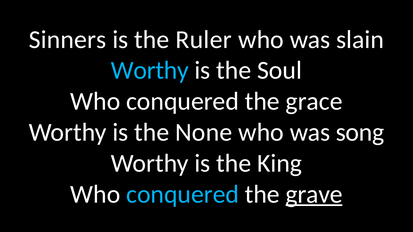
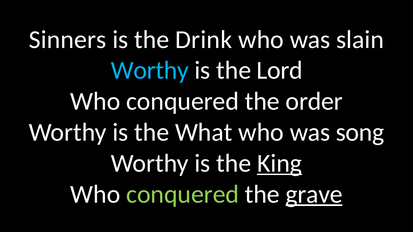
Ruler: Ruler -> Drink
Soul: Soul -> Lord
grace: grace -> order
None: None -> What
King underline: none -> present
conquered at (183, 194) colour: light blue -> light green
